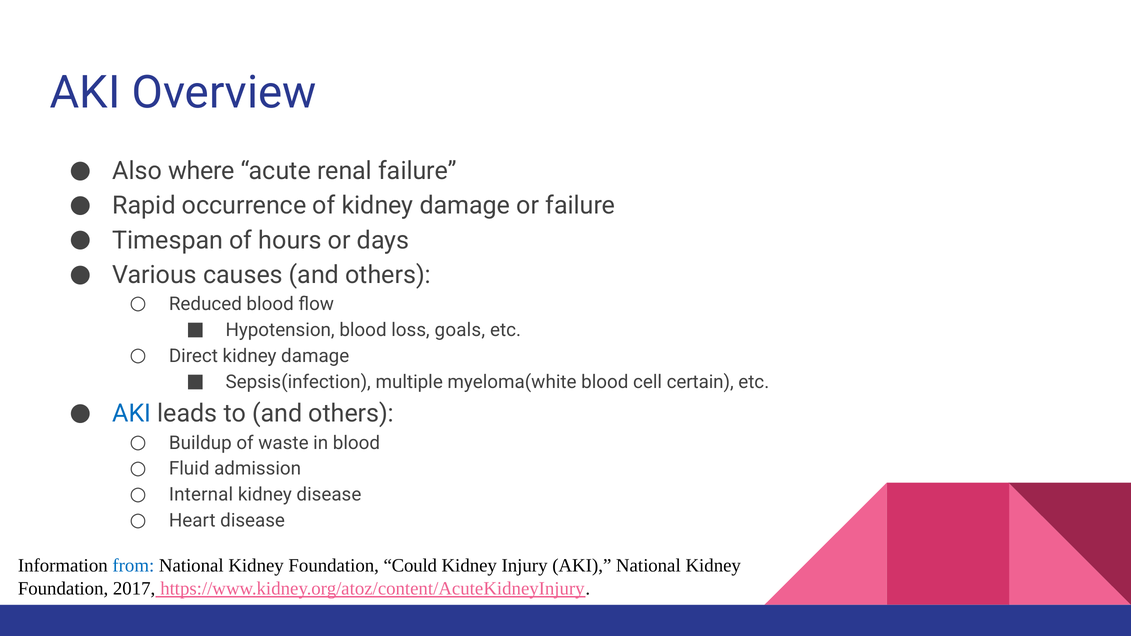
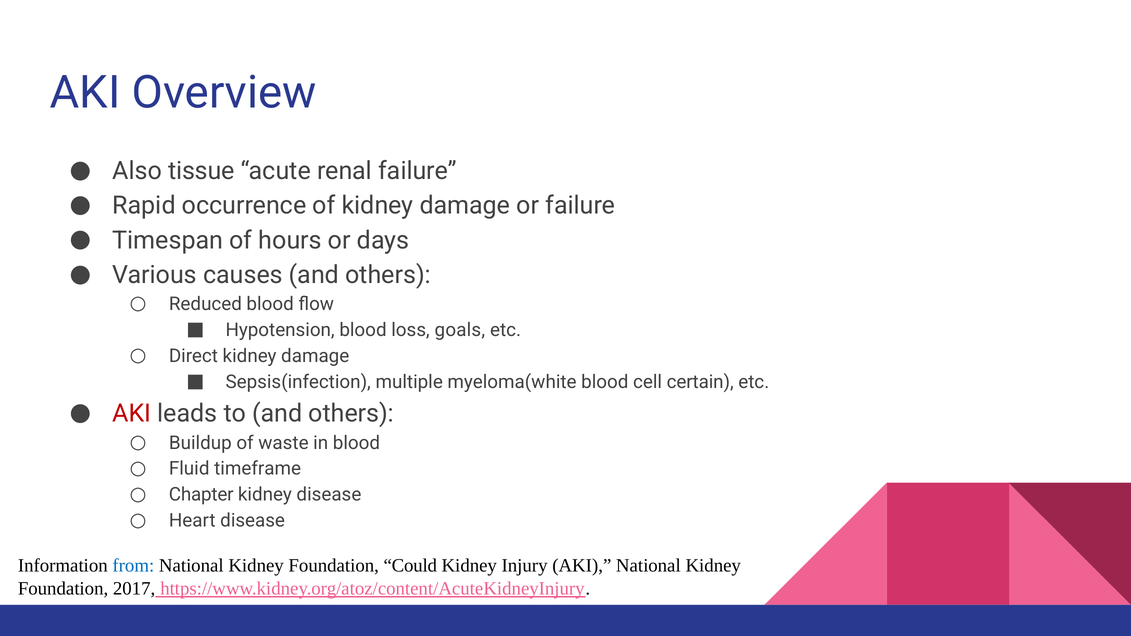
where: where -> tissue
AKI at (132, 414) colour: blue -> red
admission: admission -> timeframe
Internal: Internal -> Chapter
